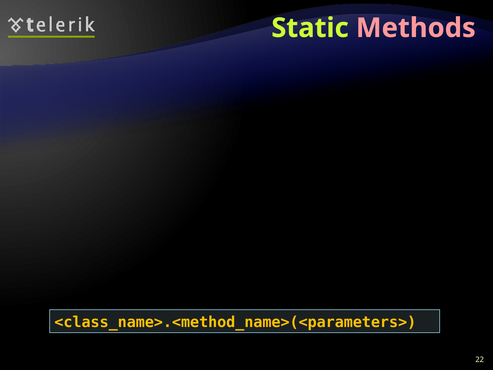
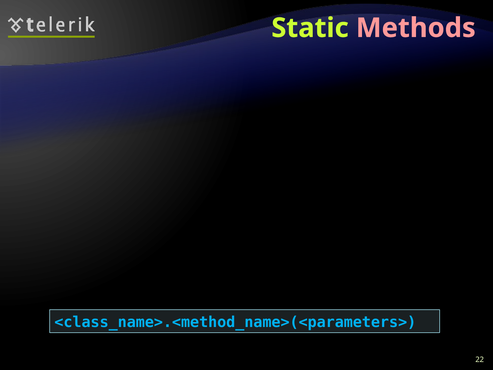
<class_name>.<method_name>(<parameters> colour: yellow -> light blue
